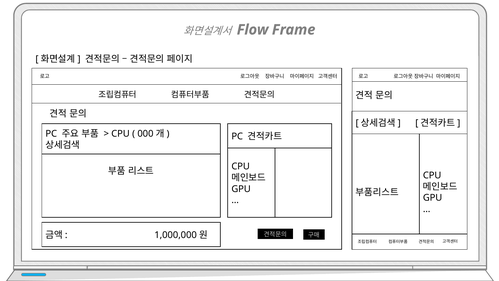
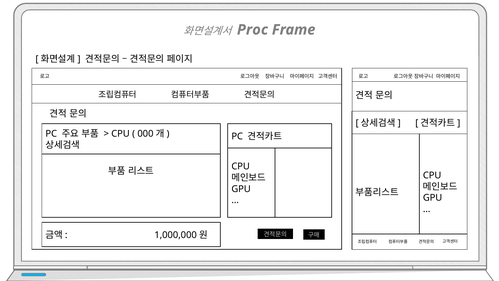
Flow: Flow -> Proc
